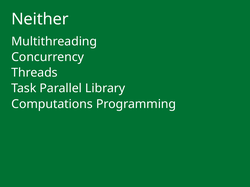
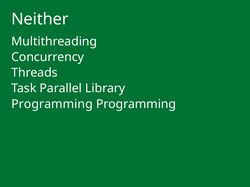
Computations at (52, 104): Computations -> Programming
